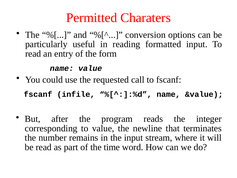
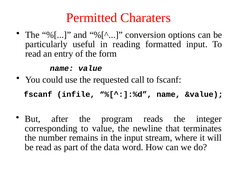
time: time -> data
